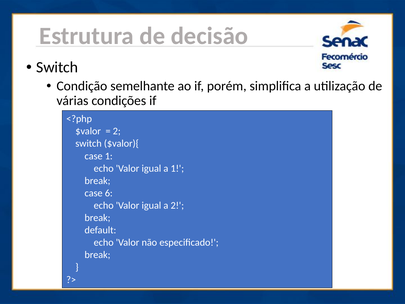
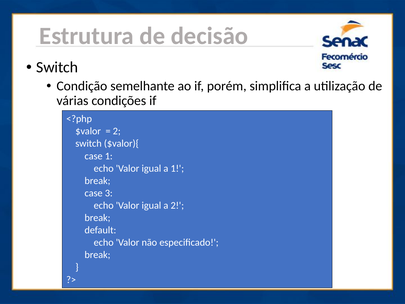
6: 6 -> 3
